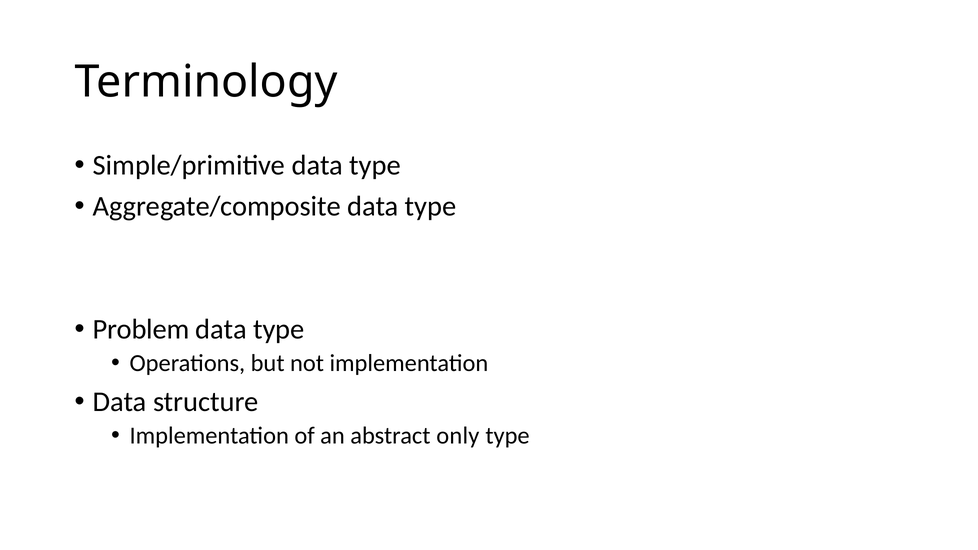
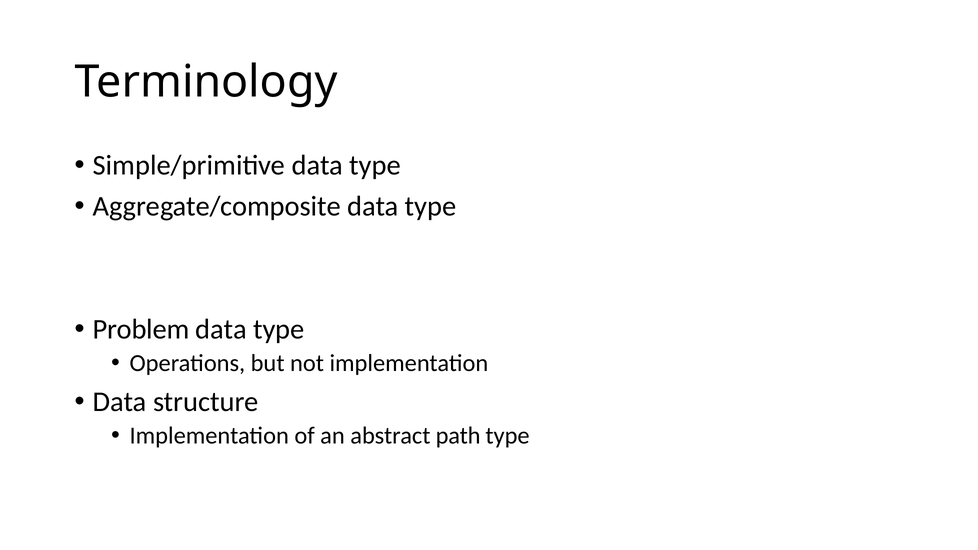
only: only -> path
